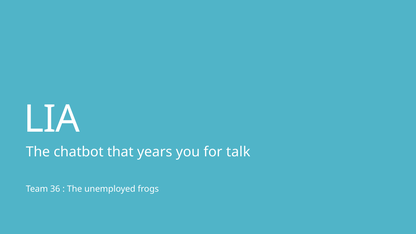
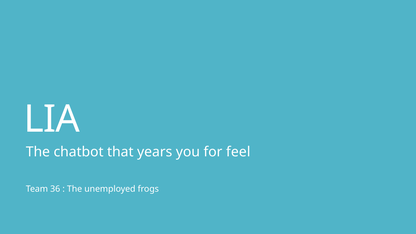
talk: talk -> feel
